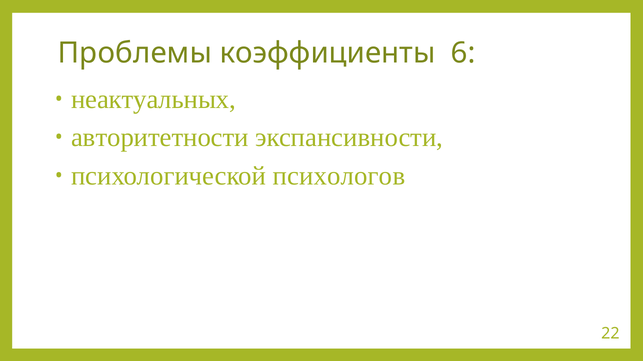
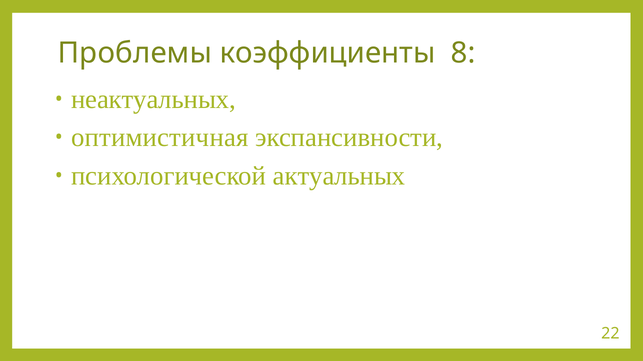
6: 6 -> 8
авторитетности: авторитетности -> оптимистичная
психологов: психологов -> актуальных
